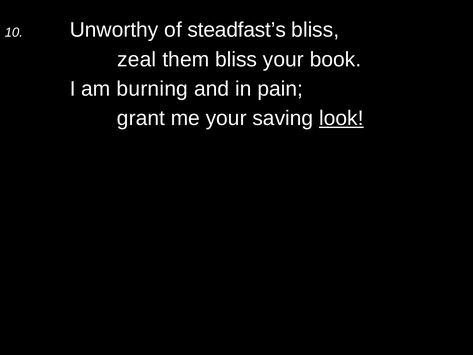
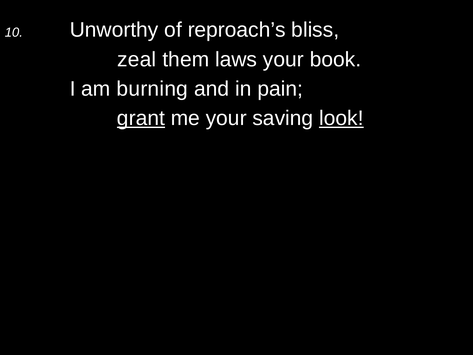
steadfast’s: steadfast’s -> reproach’s
them bliss: bliss -> laws
grant underline: none -> present
